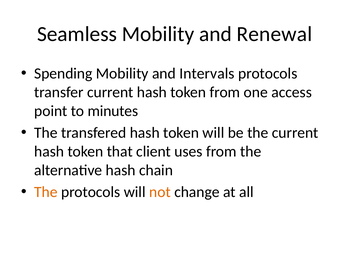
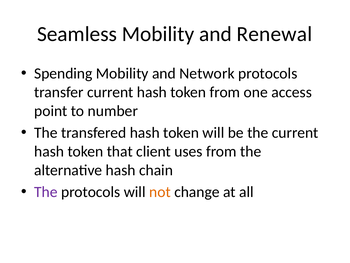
Intervals: Intervals -> Network
minutes: minutes -> number
The at (46, 192) colour: orange -> purple
